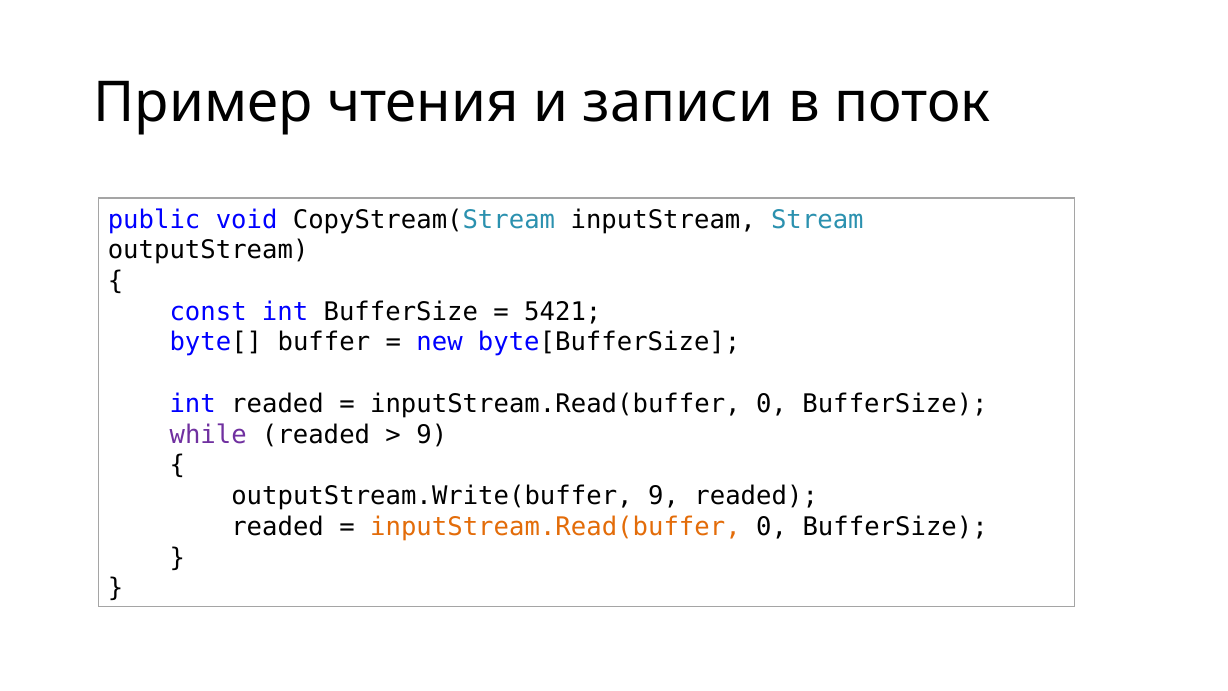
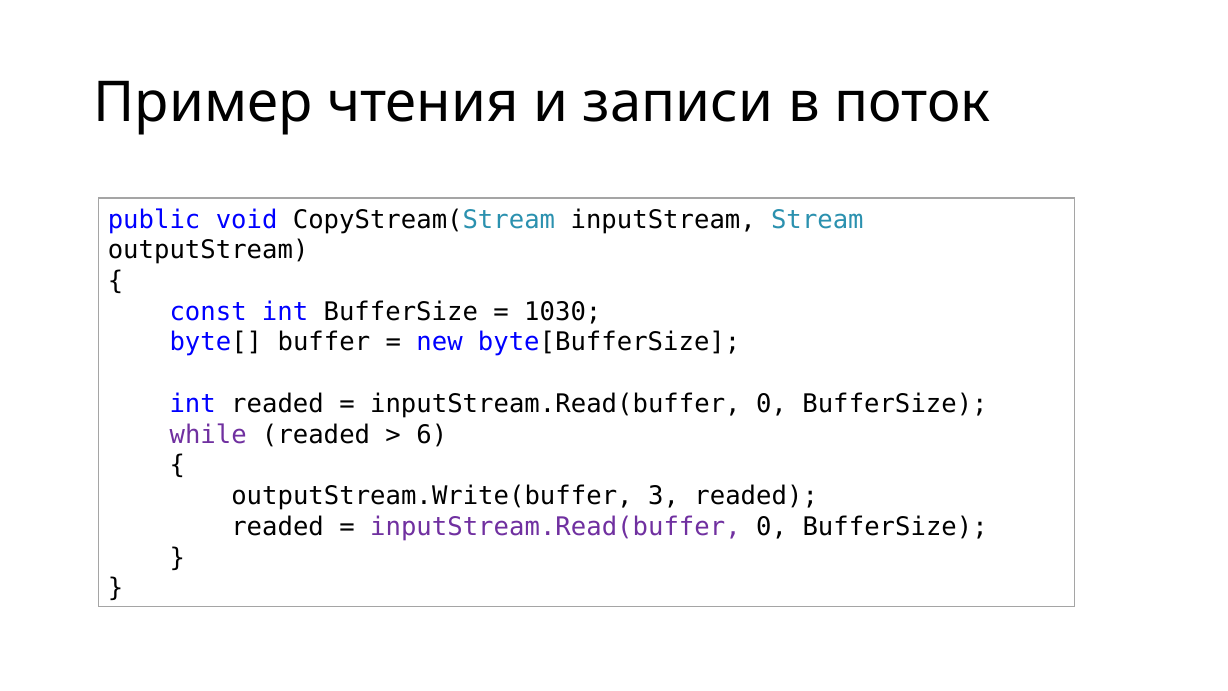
5421: 5421 -> 1030
9 at (432, 435): 9 -> 6
outputStream.Write(buffer 9: 9 -> 3
inputStream.Read(buffer at (555, 527) colour: orange -> purple
